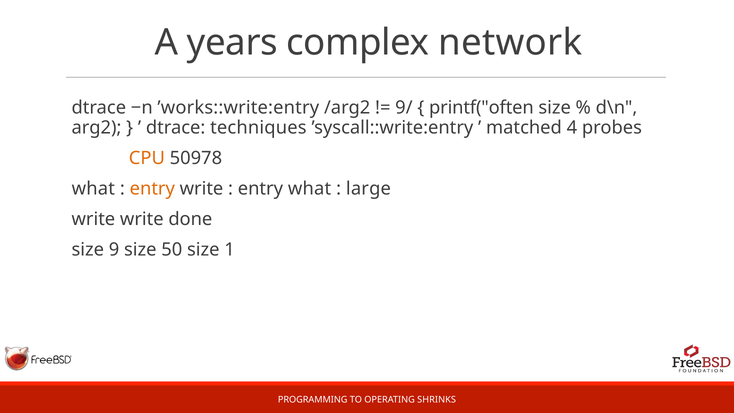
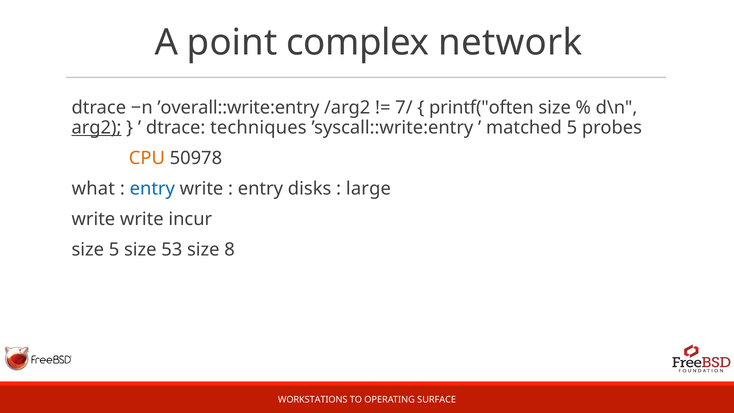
years: years -> point
’works::write:entry: ’works::write:entry -> ’overall::write:entry
9/: 9/ -> 7/
arg2 underline: none -> present
matched 4: 4 -> 5
entry at (152, 189) colour: orange -> blue
entry what: what -> disks
done: done -> incur
size 9: 9 -> 5
50: 50 -> 53
1: 1 -> 8
PROGRAMMING: PROGRAMMING -> WORKSTATIONS
SHRINKS: SHRINKS -> SURFACE
